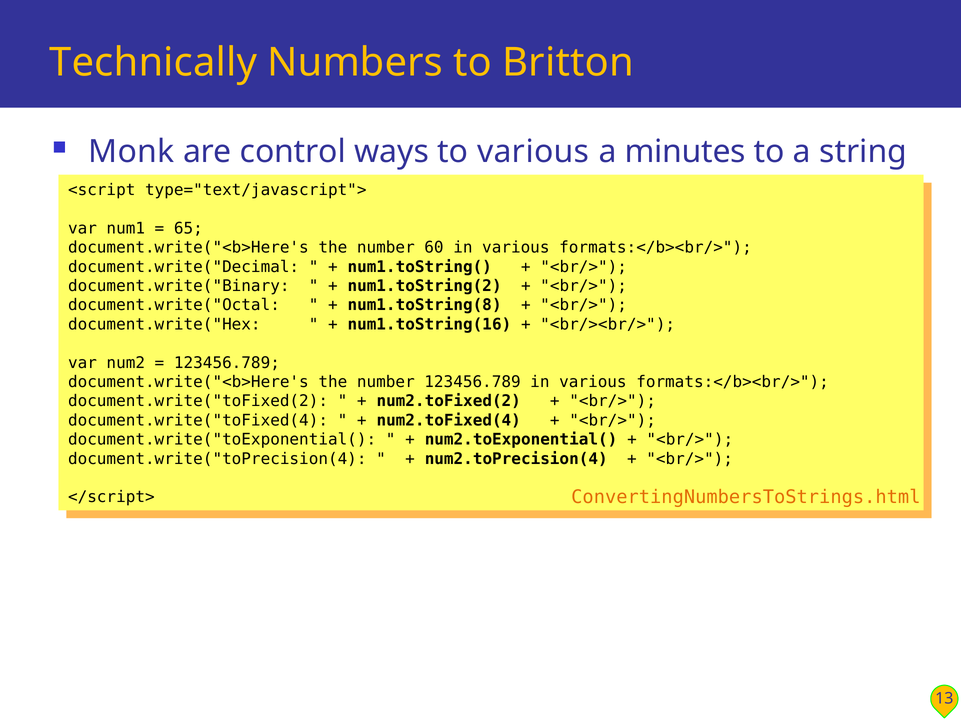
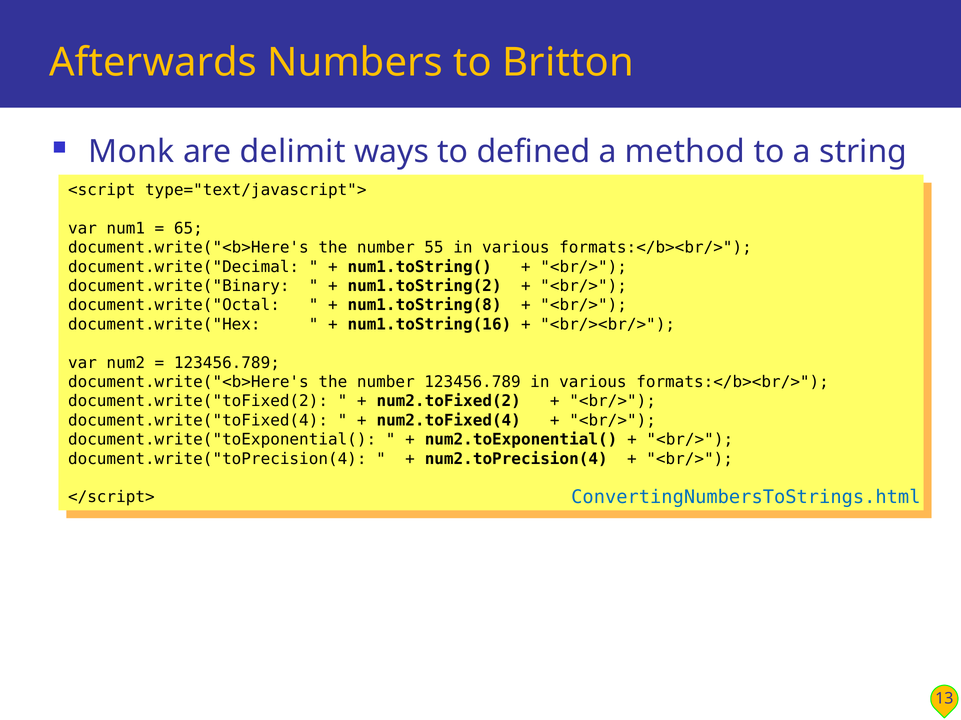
Technically: Technically -> Afterwards
control: control -> delimit
to various: various -> defined
minutes: minutes -> method
60: 60 -> 55
ConvertingNumbersToStrings.html colour: orange -> blue
